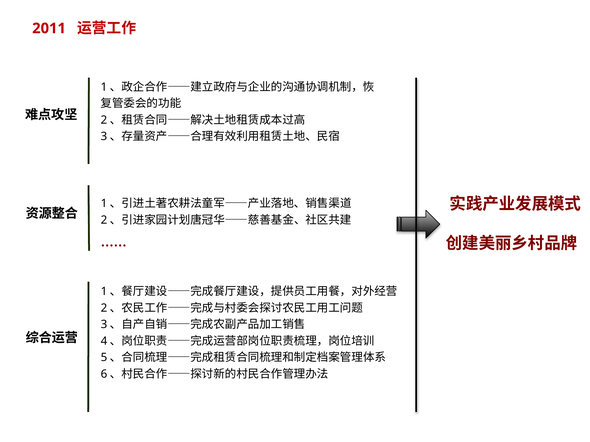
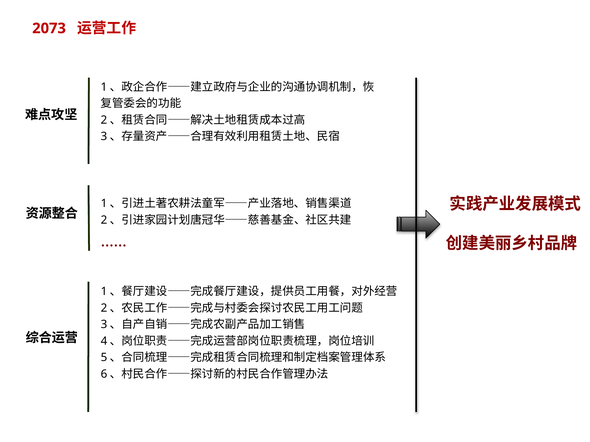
2011: 2011 -> 2073
